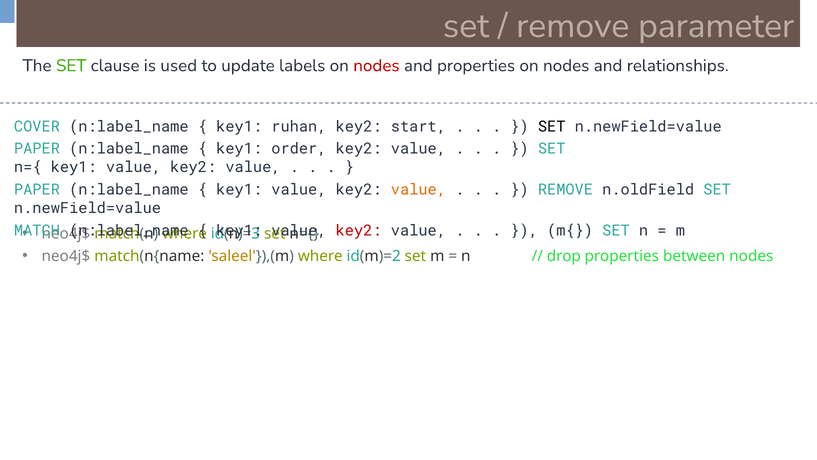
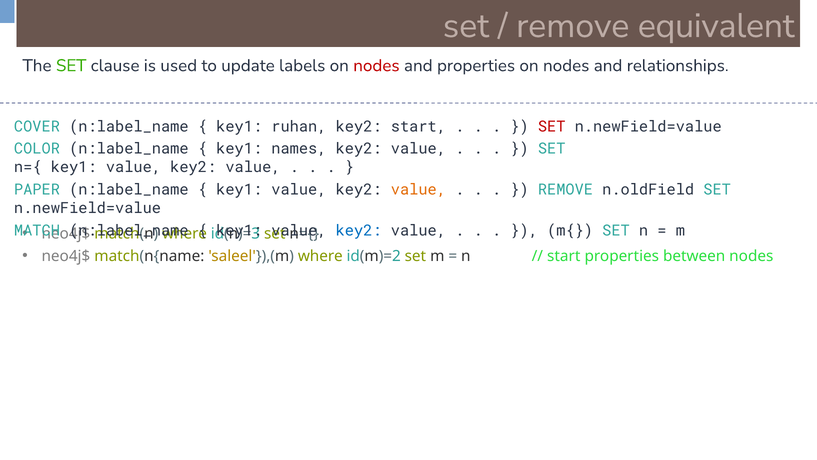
parameter: parameter -> equivalent
SET at (552, 126) colour: black -> red
PAPER at (37, 149): PAPER -> COLOR
order: order -> names
key2 at (359, 230) colour: red -> blue
drop at (564, 256): drop -> start
